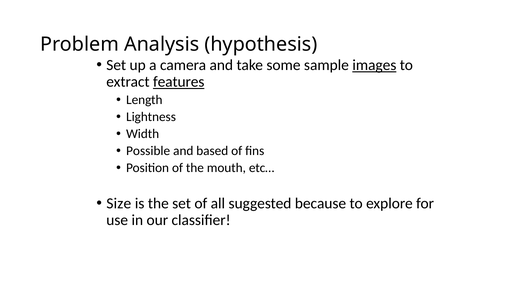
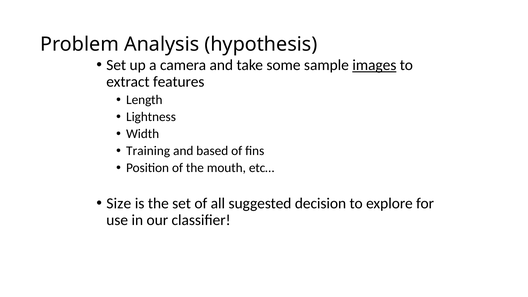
features underline: present -> none
Possible: Possible -> Training
because: because -> decision
